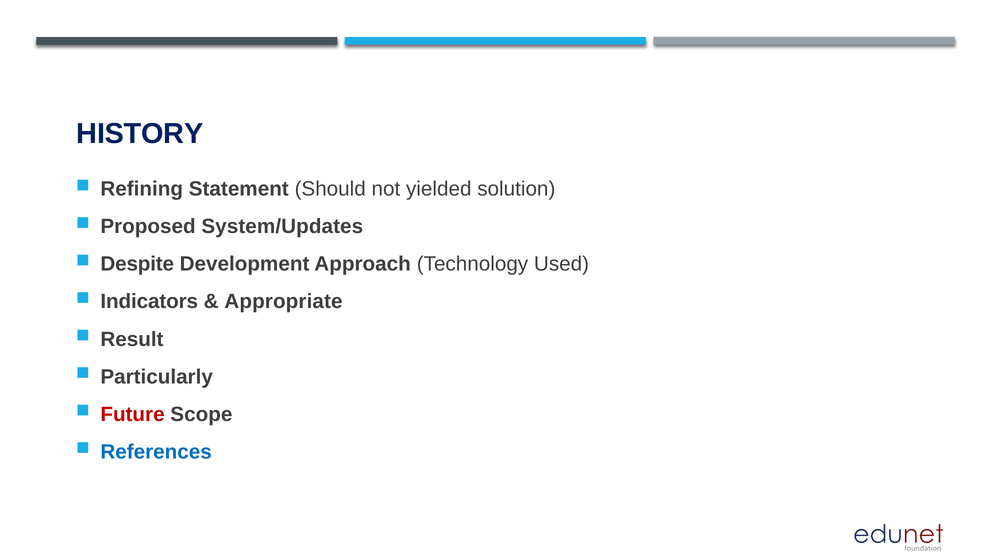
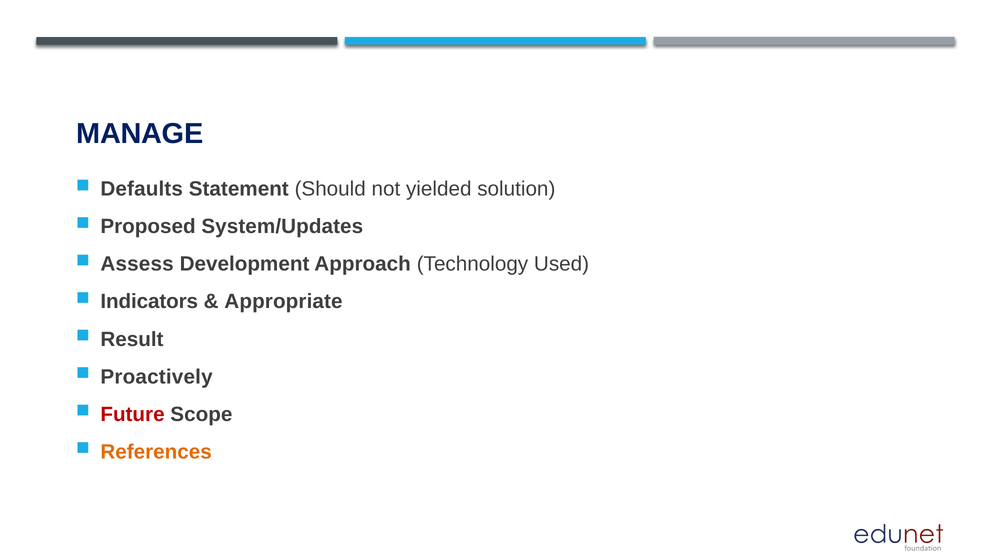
HISTORY: HISTORY -> MANAGE
Refining: Refining -> Defaults
Despite: Despite -> Assess
Particularly: Particularly -> Proactively
References colour: blue -> orange
